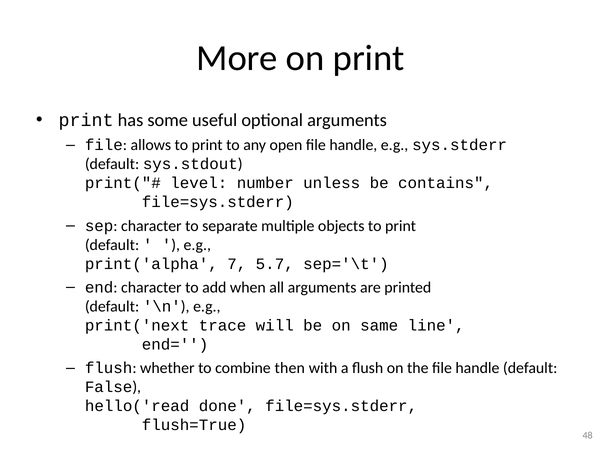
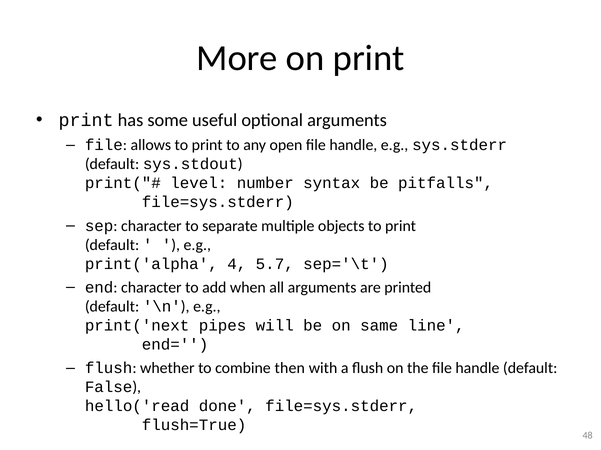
unless: unless -> syntax
contains: contains -> pitfalls
7: 7 -> 4
trace: trace -> pipes
